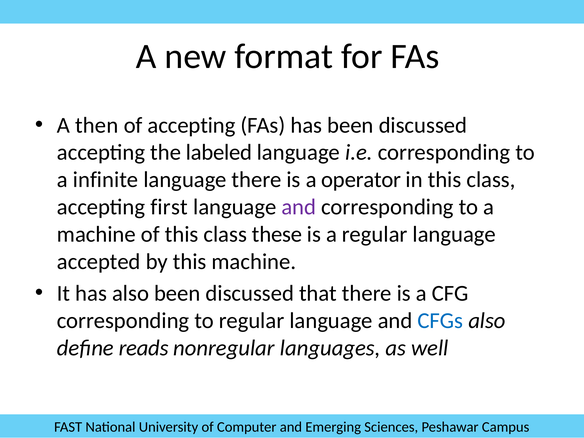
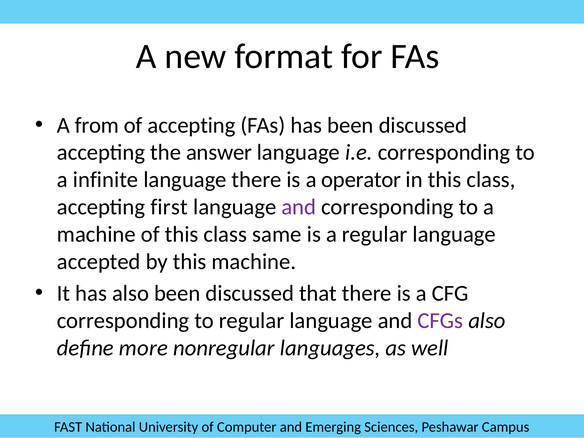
then: then -> from
labeled: labeled -> answer
these: these -> same
CFGs colour: blue -> purple
reads: reads -> more
